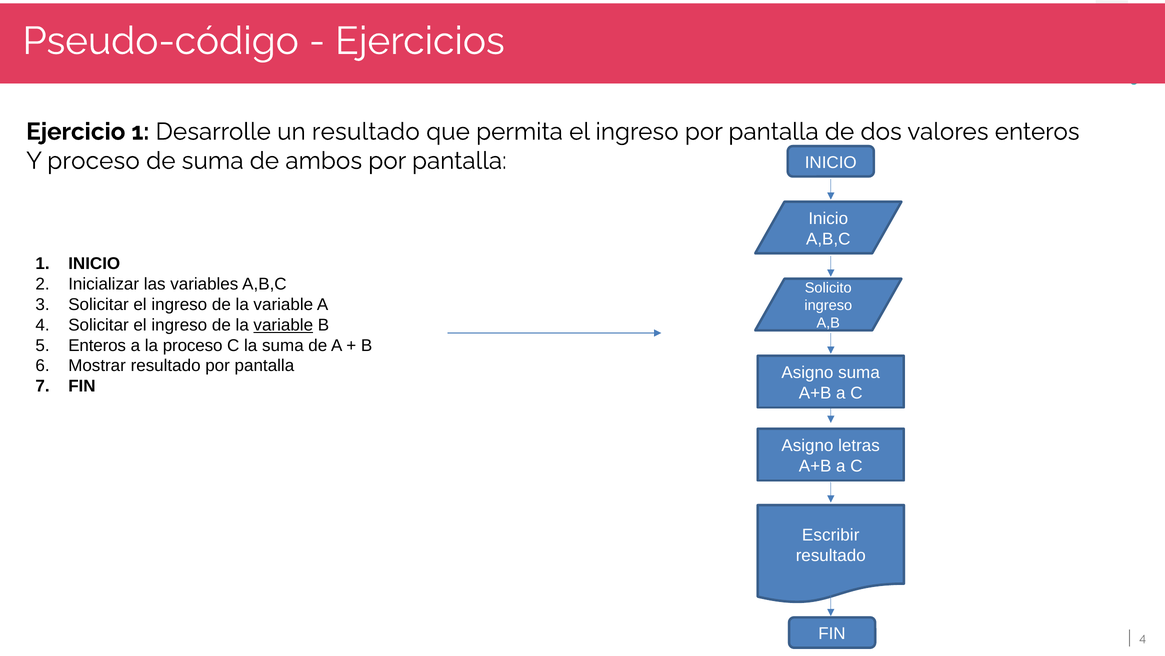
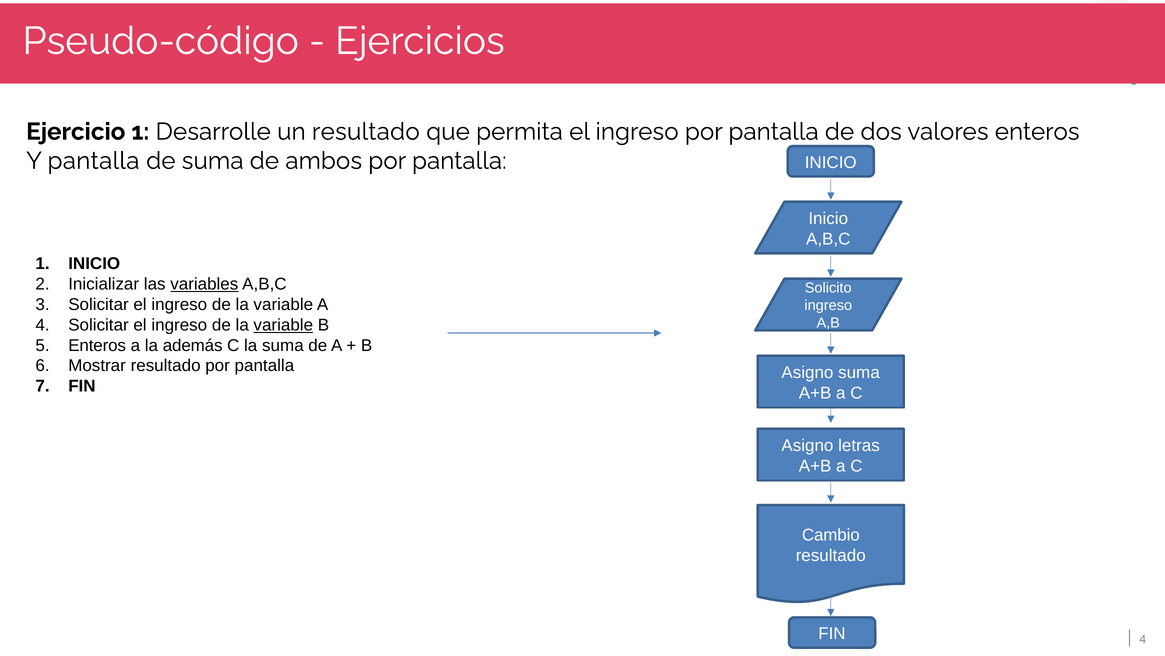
Y proceso: proceso -> pantalla
variables underline: none -> present
la proceso: proceso -> además
Escribir: Escribir -> Cambio
